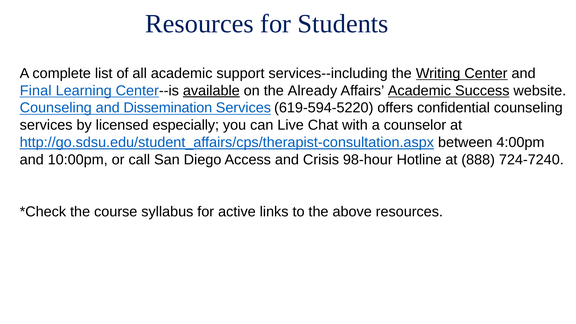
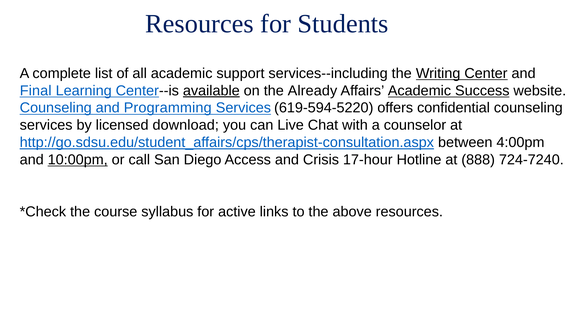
Dissemination: Dissemination -> Programming
especially: especially -> download
10:00pm underline: none -> present
98-hour: 98-hour -> 17-hour
